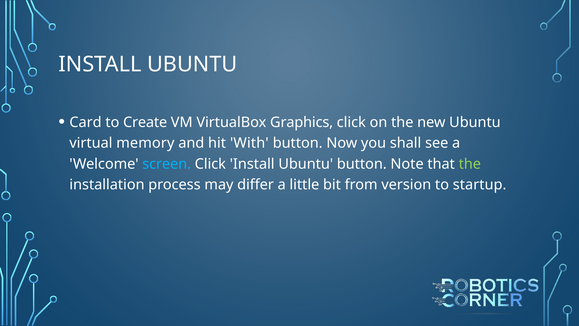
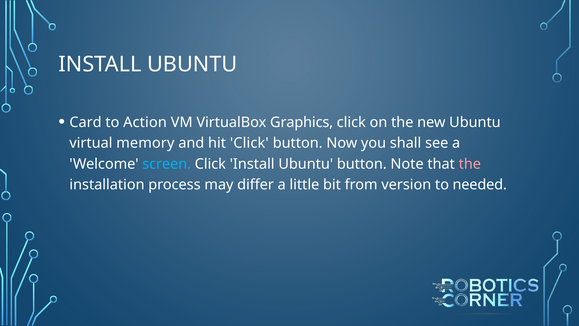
Create: Create -> Action
hit With: With -> Click
the at (470, 164) colour: light green -> pink
startup: startup -> needed
